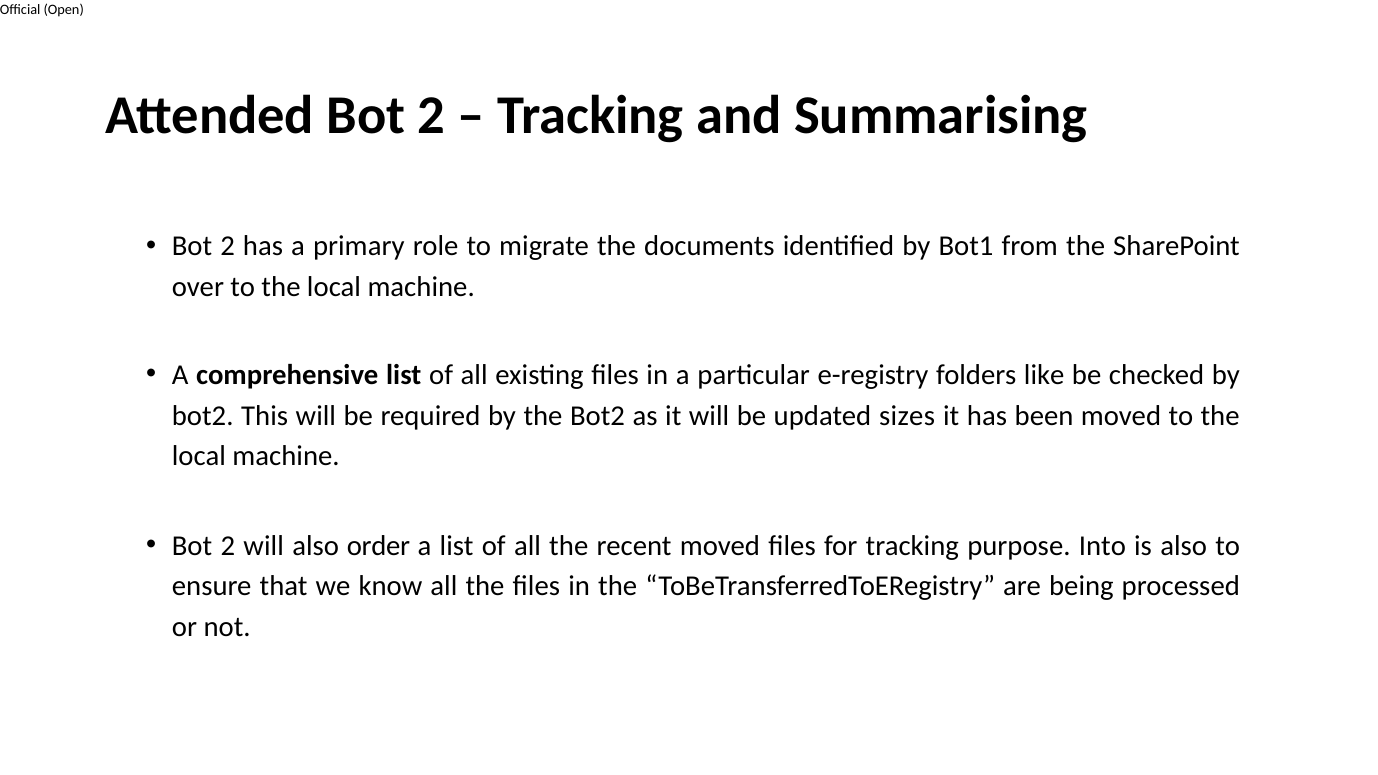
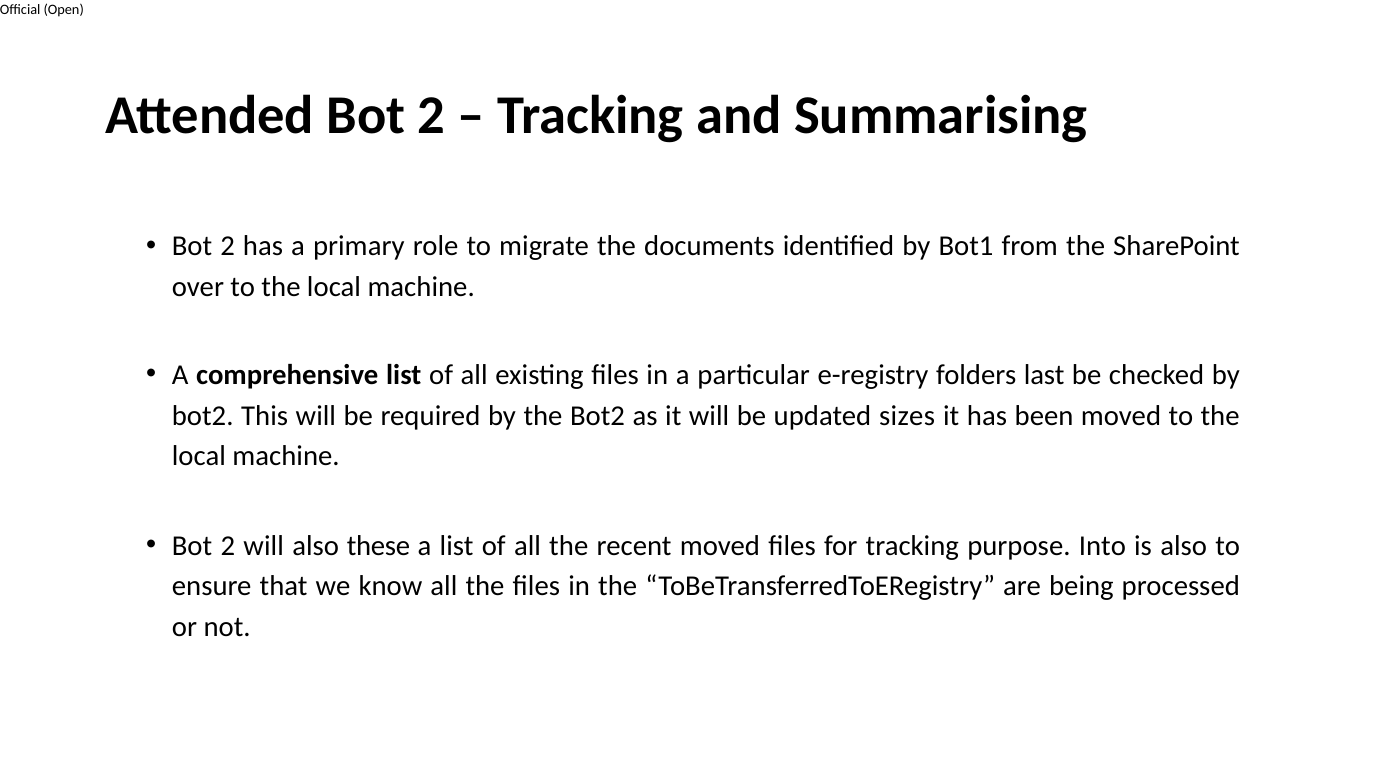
like: like -> last
order: order -> these
